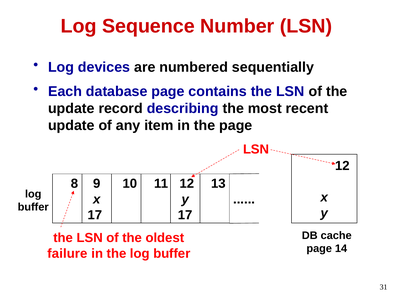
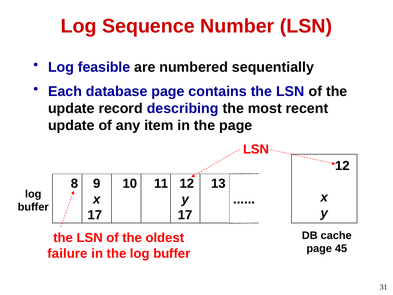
devices: devices -> feasible
14: 14 -> 45
